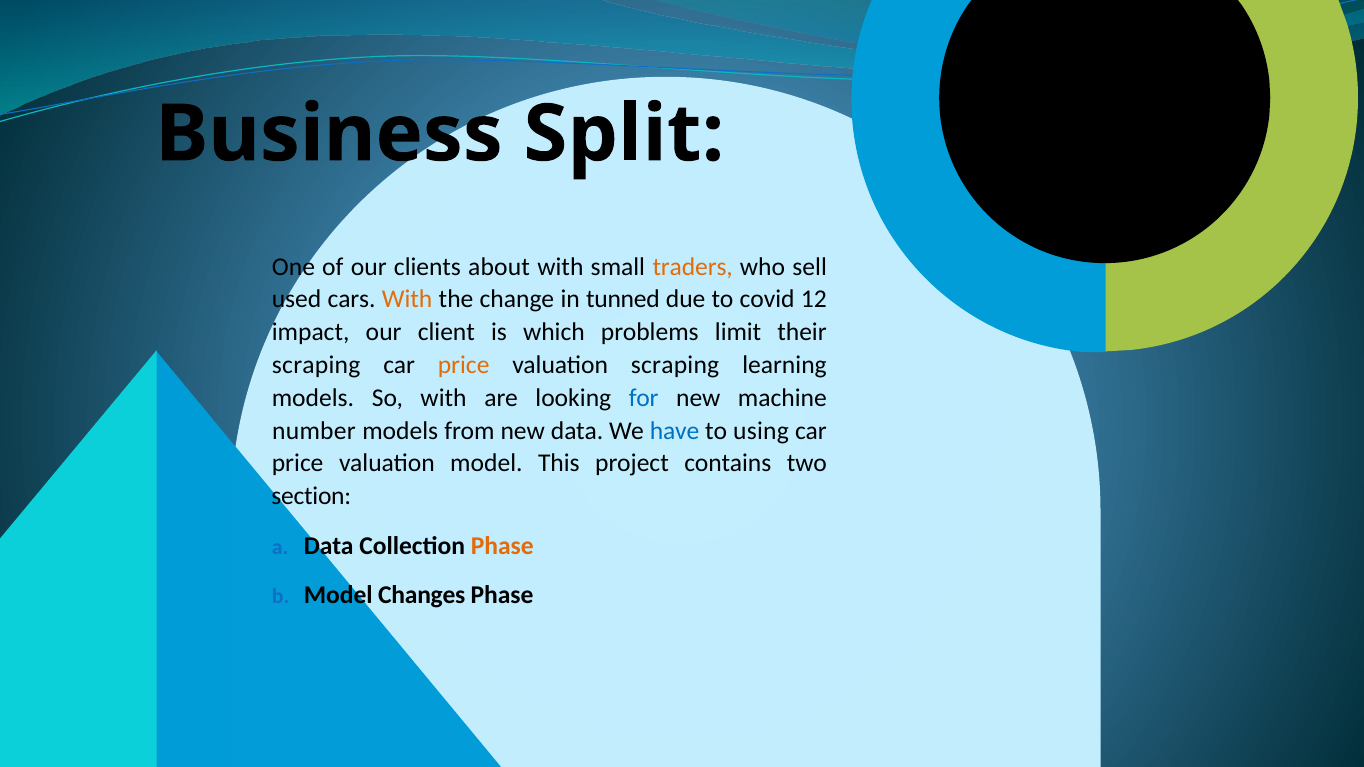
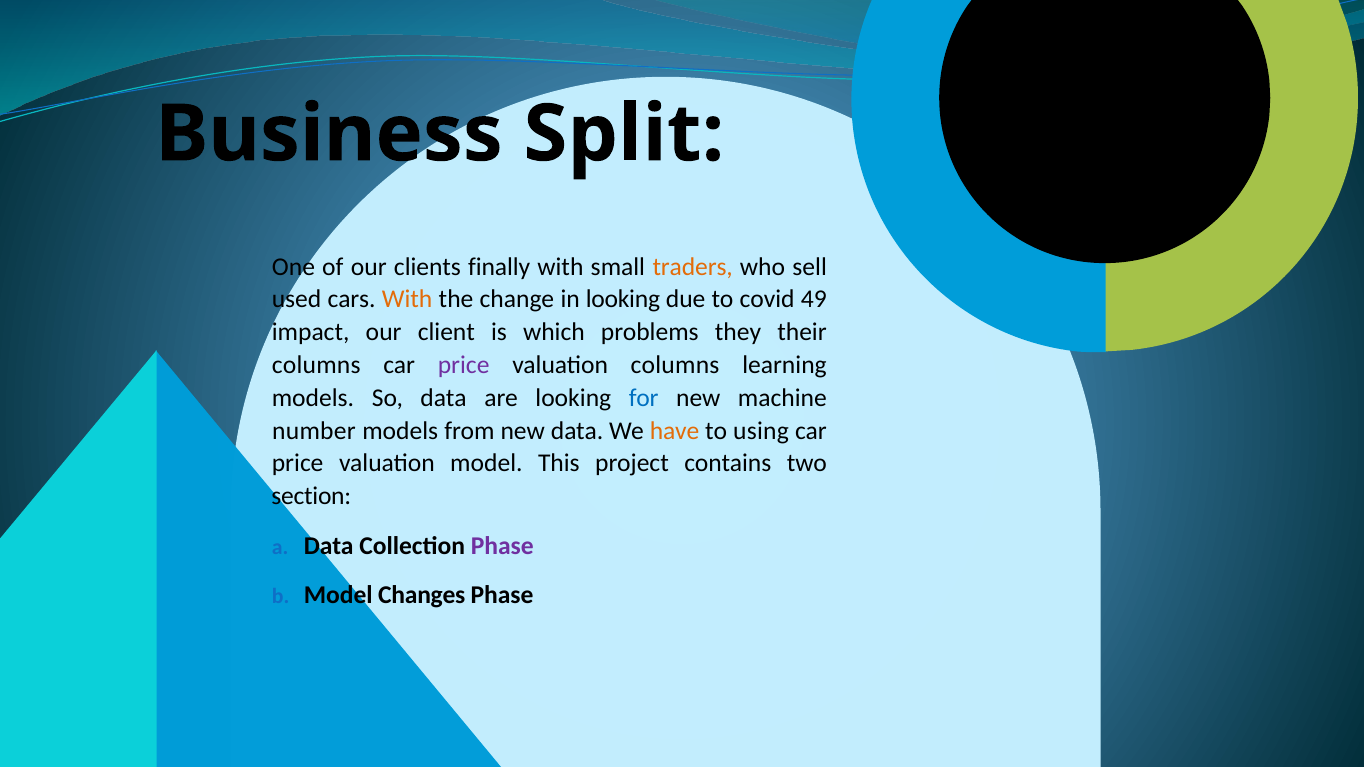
about: about -> finally
in tunned: tunned -> looking
12: 12 -> 49
limit: limit -> they
scraping at (316, 365): scraping -> columns
price at (464, 365) colour: orange -> purple
valuation scraping: scraping -> columns
So with: with -> data
have colour: blue -> orange
Phase at (502, 546) colour: orange -> purple
